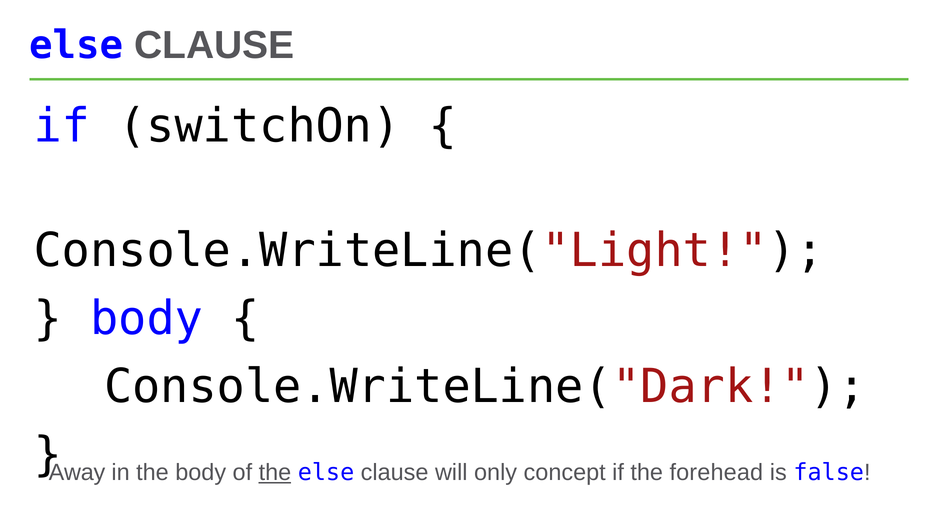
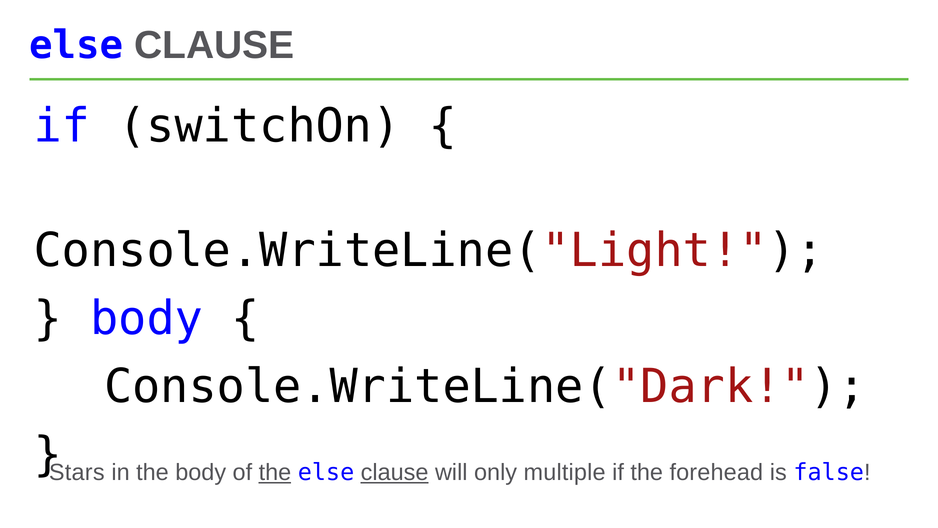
Away: Away -> Stars
clause at (395, 472) underline: none -> present
concept: concept -> multiple
